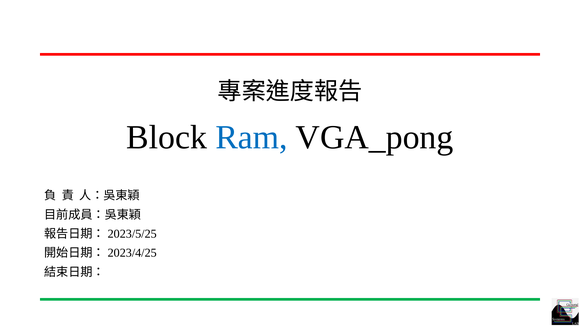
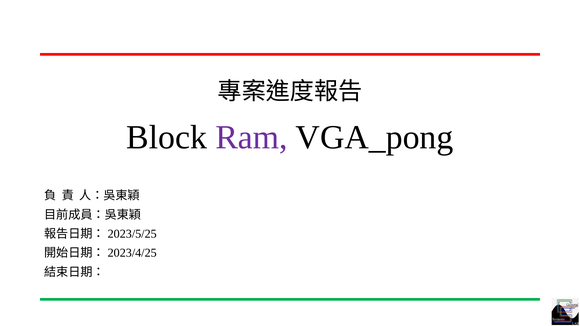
Ram colour: blue -> purple
